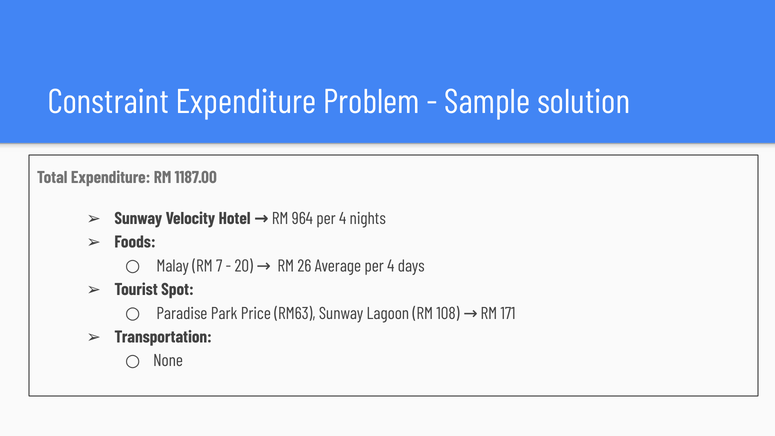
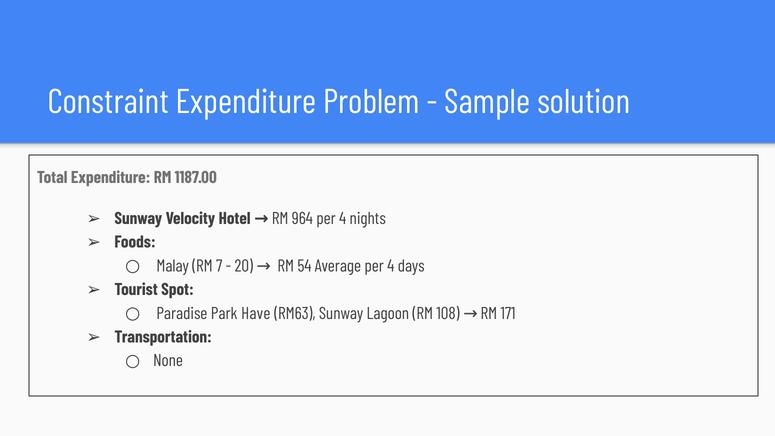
26: 26 -> 54
Price: Price -> Have
